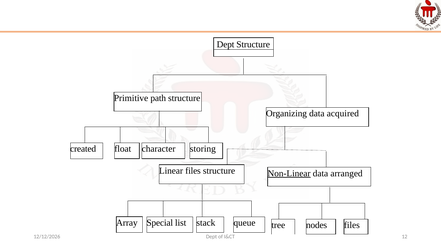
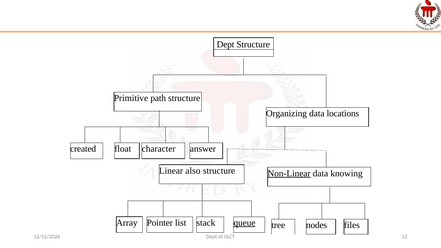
acquired: acquired -> locations
storing: storing -> answer
Linear files: files -> also
arranged: arranged -> knowing
Special: Special -> Pointer
queue underline: none -> present
